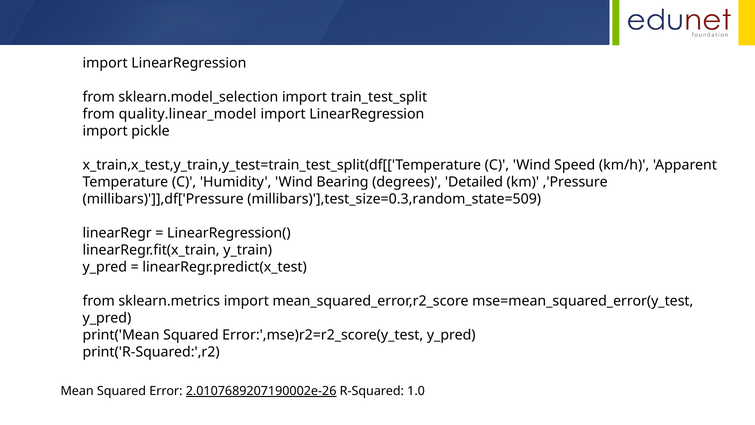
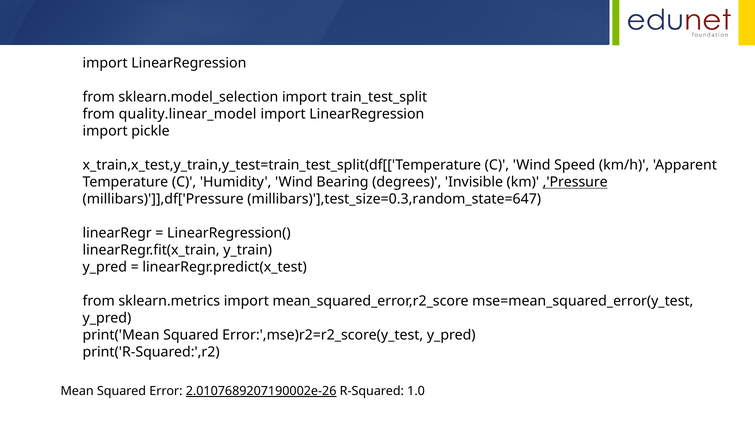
Detailed: Detailed -> Invisible
,'Pressure underline: none -> present
millibars)'],test_size=0.3,random_state=509: millibars)'],test_size=0.3,random_state=509 -> millibars)'],test_size=0.3,random_state=647
